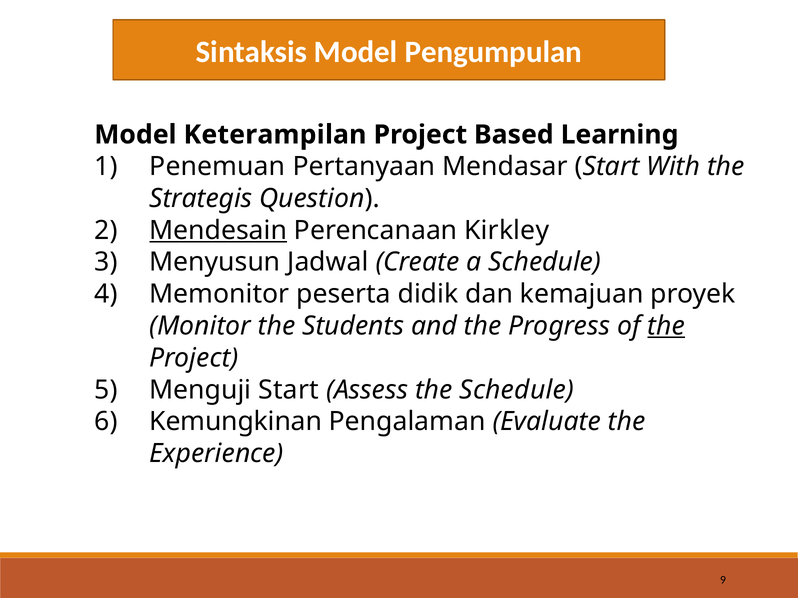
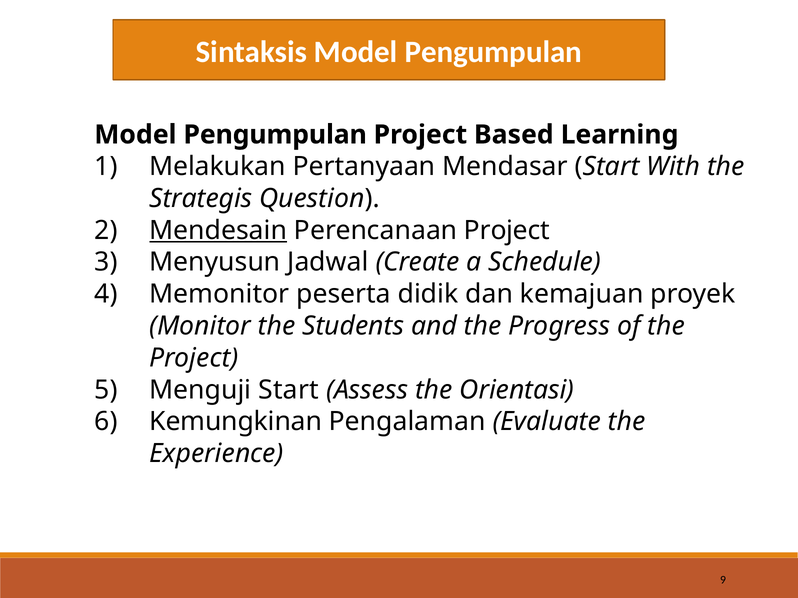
Keterampilan at (275, 135): Keterampilan -> Pengumpulan
Penemuan: Penemuan -> Melakukan
Perencanaan Kirkley: Kirkley -> Project
the at (666, 326) underline: present -> none
the Schedule: Schedule -> Orientasi
